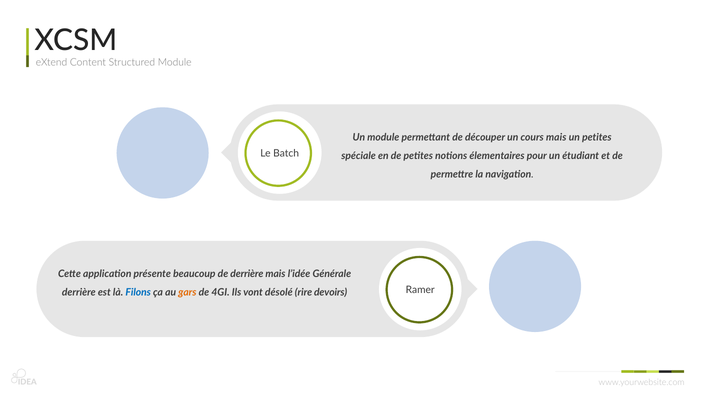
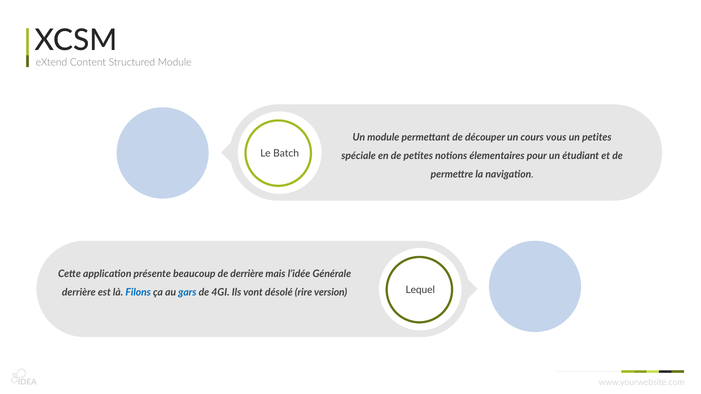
cours mais: mais -> vous
Ramer: Ramer -> Lequel
gars colour: orange -> blue
devoirs: devoirs -> version
